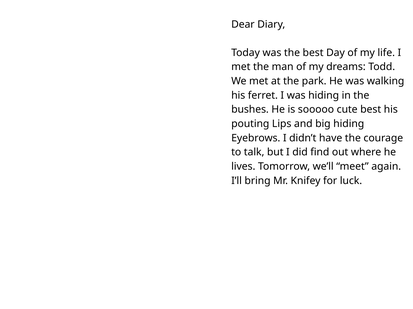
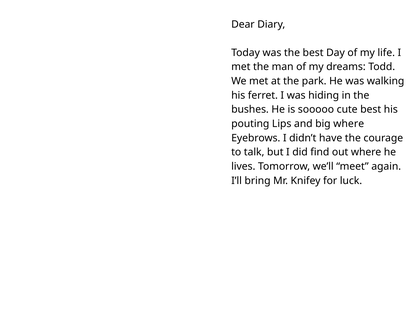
big hiding: hiding -> where
